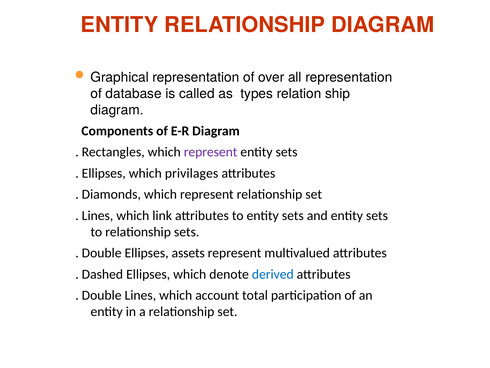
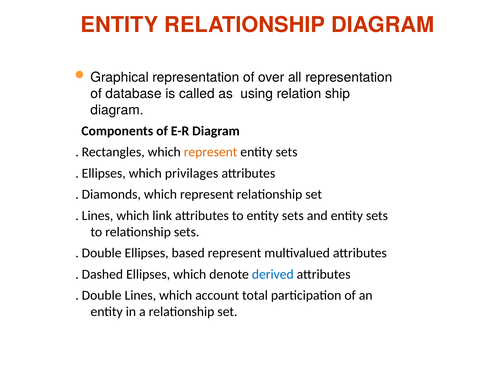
types: types -> using
represent at (211, 152) colour: purple -> orange
assets: assets -> based
